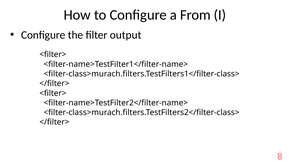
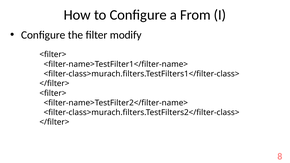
output: output -> modify
